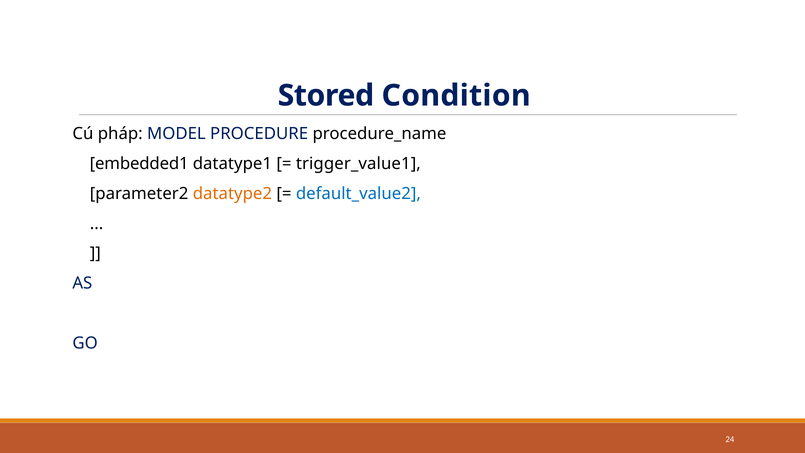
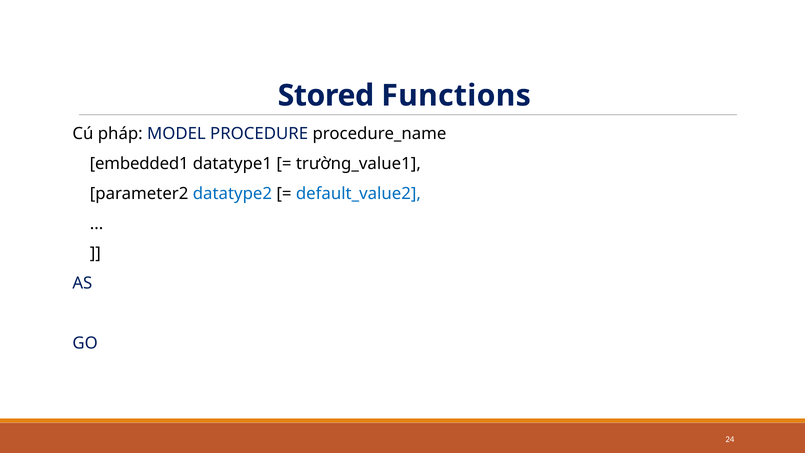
Condition: Condition -> Functions
trigger_value1: trigger_value1 -> trường_value1
datatype2 colour: orange -> blue
